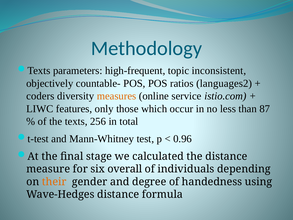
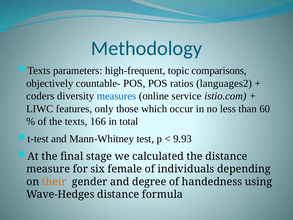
inconsistent: inconsistent -> comparisons
measures colour: orange -> blue
87: 87 -> 60
256: 256 -> 166
0.96: 0.96 -> 9.93
overall: overall -> female
